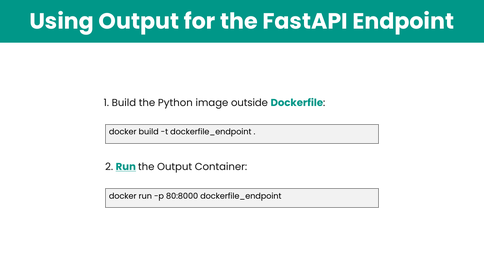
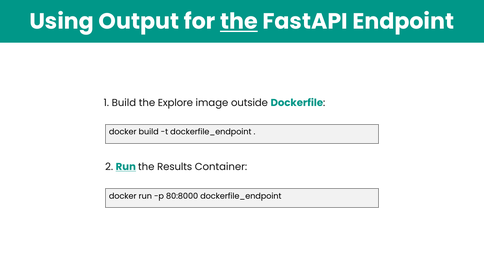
the at (239, 22) underline: none -> present
Python: Python -> Explore
the Output: Output -> Results
